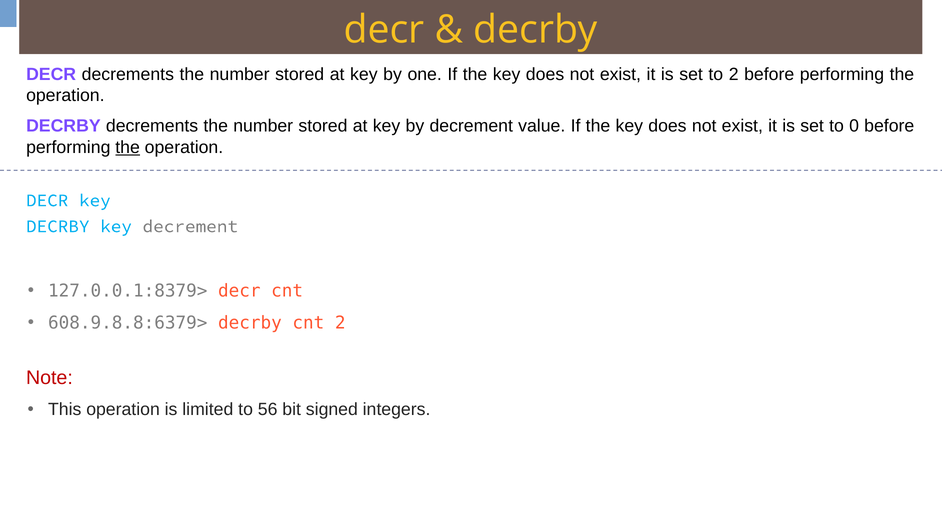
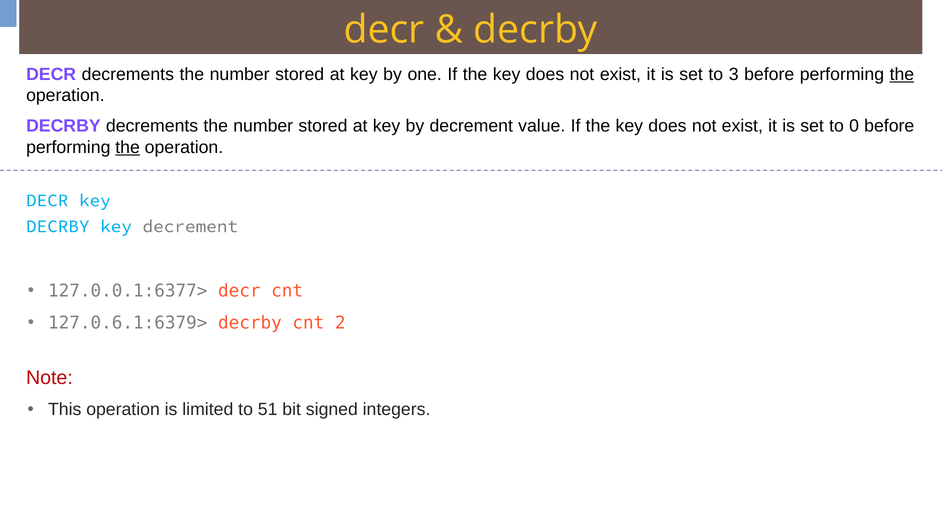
to 2: 2 -> 3
the at (902, 74) underline: none -> present
127.0.0.1:8379>: 127.0.0.1:8379> -> 127.0.0.1:6377>
608.9.8.8:6379>: 608.9.8.8:6379> -> 127.0.6.1:6379>
56: 56 -> 51
